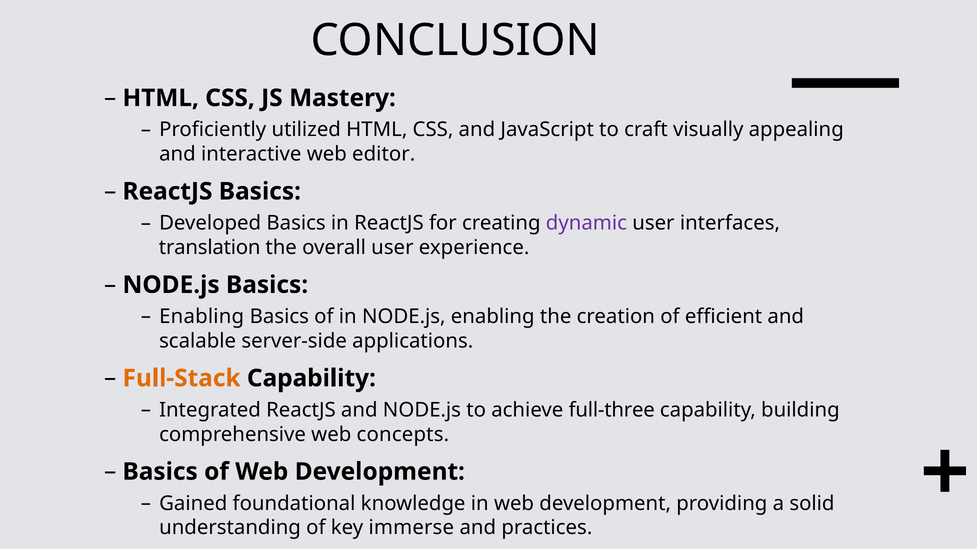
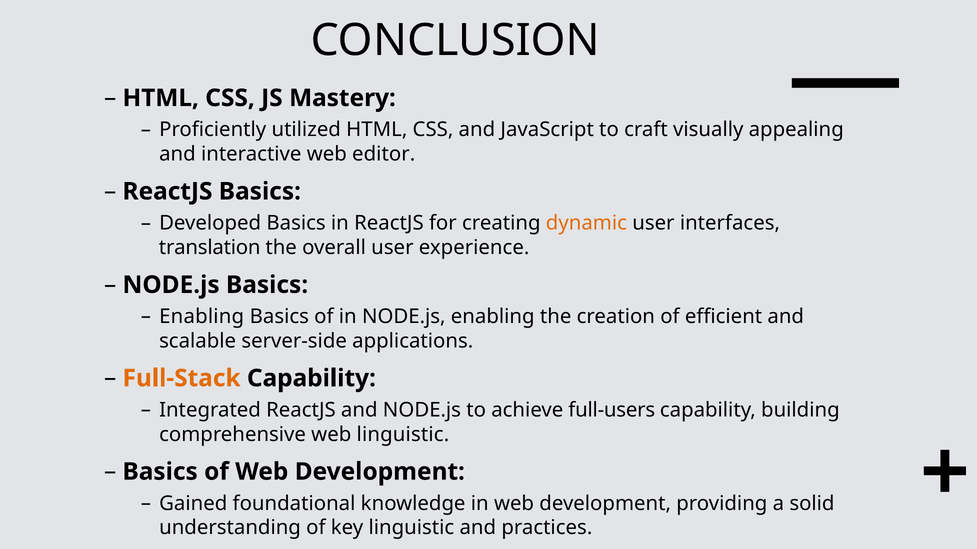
dynamic colour: purple -> orange
full-three: full-three -> full-users
web concepts: concepts -> linguistic
key immerse: immerse -> linguistic
